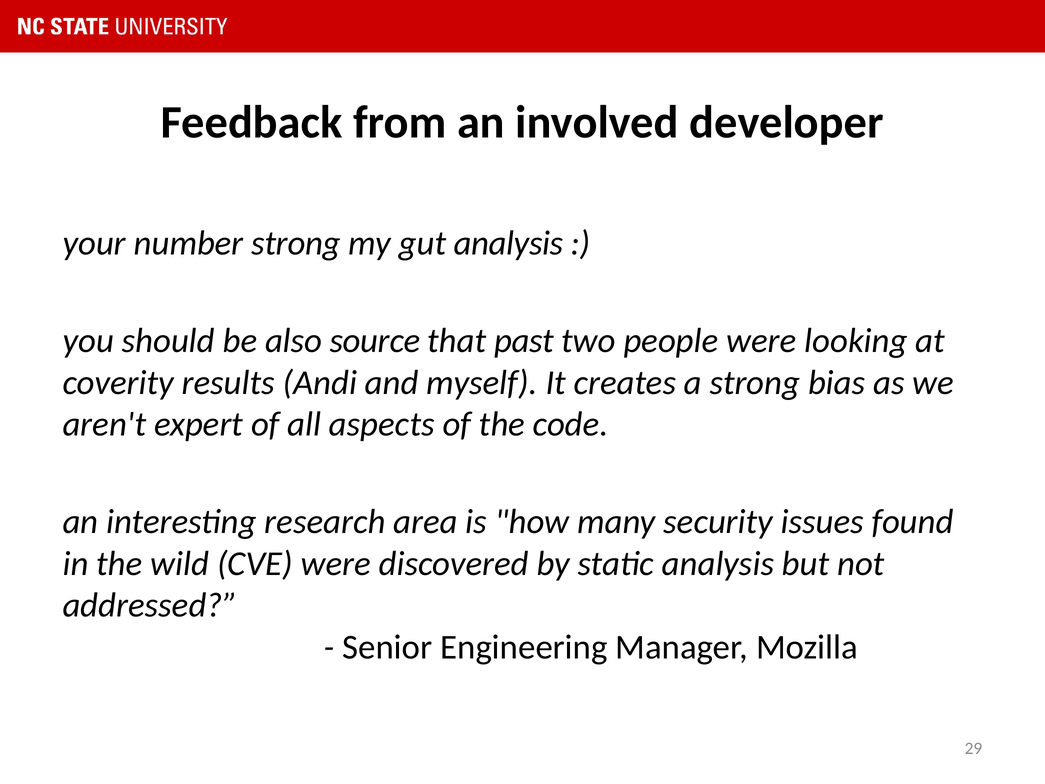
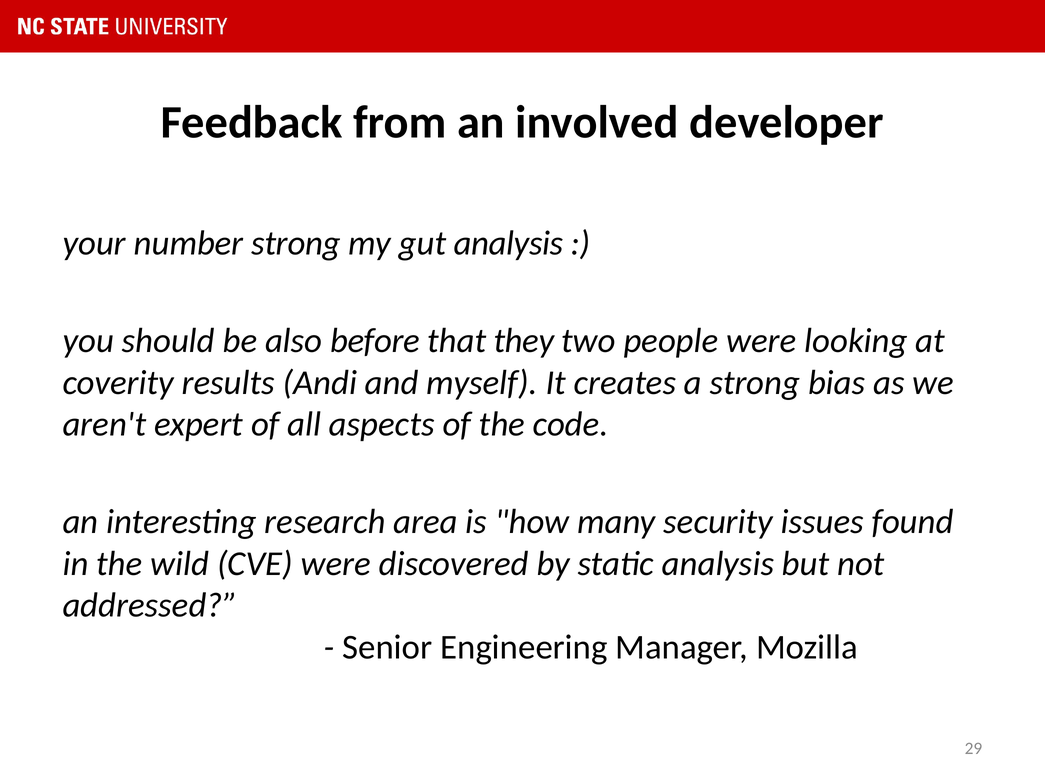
source: source -> before
past: past -> they
